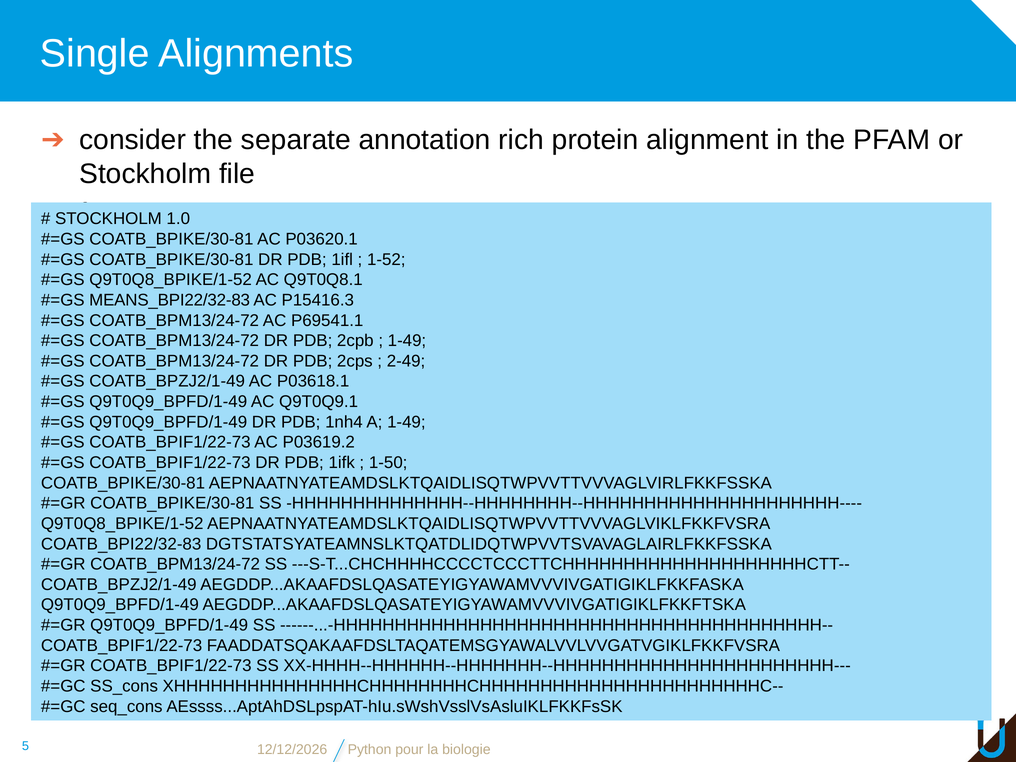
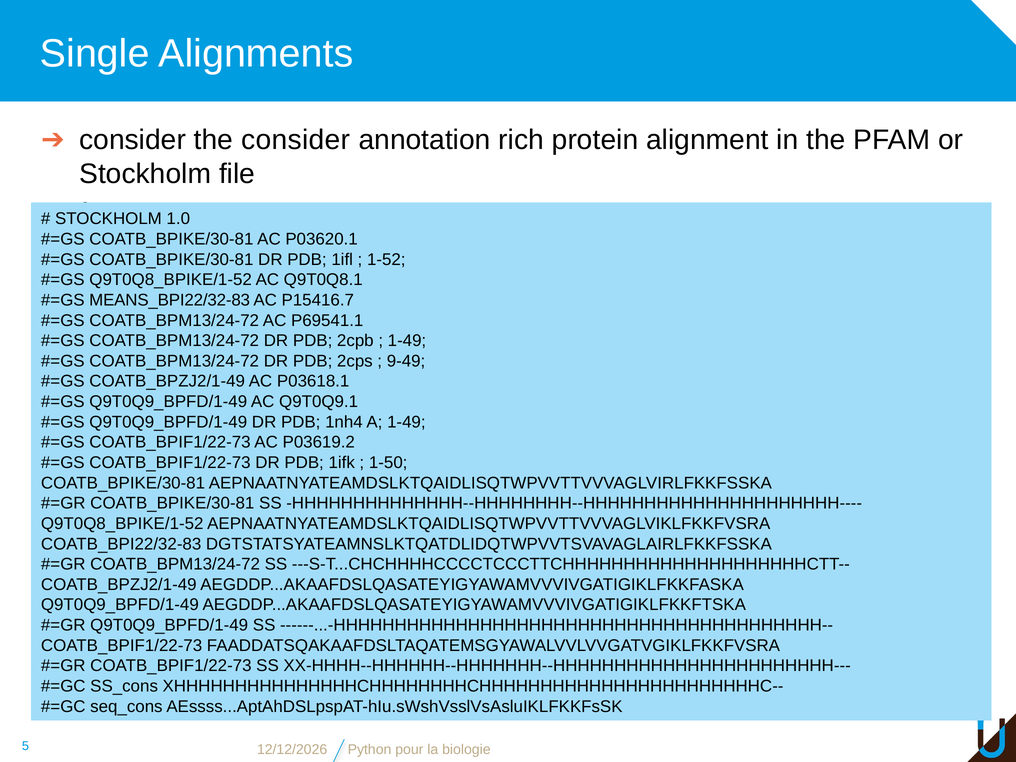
the separate: separate -> consider
P15416.3: P15416.3 -> P15416.7
2-49: 2-49 -> 9-49
